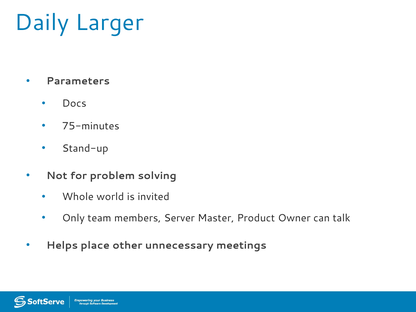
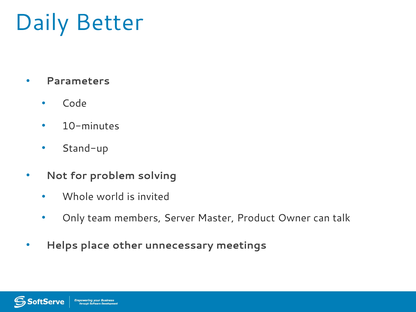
Larger: Larger -> Better
Docs: Docs -> Code
75-minutes: 75-minutes -> 10-minutes
